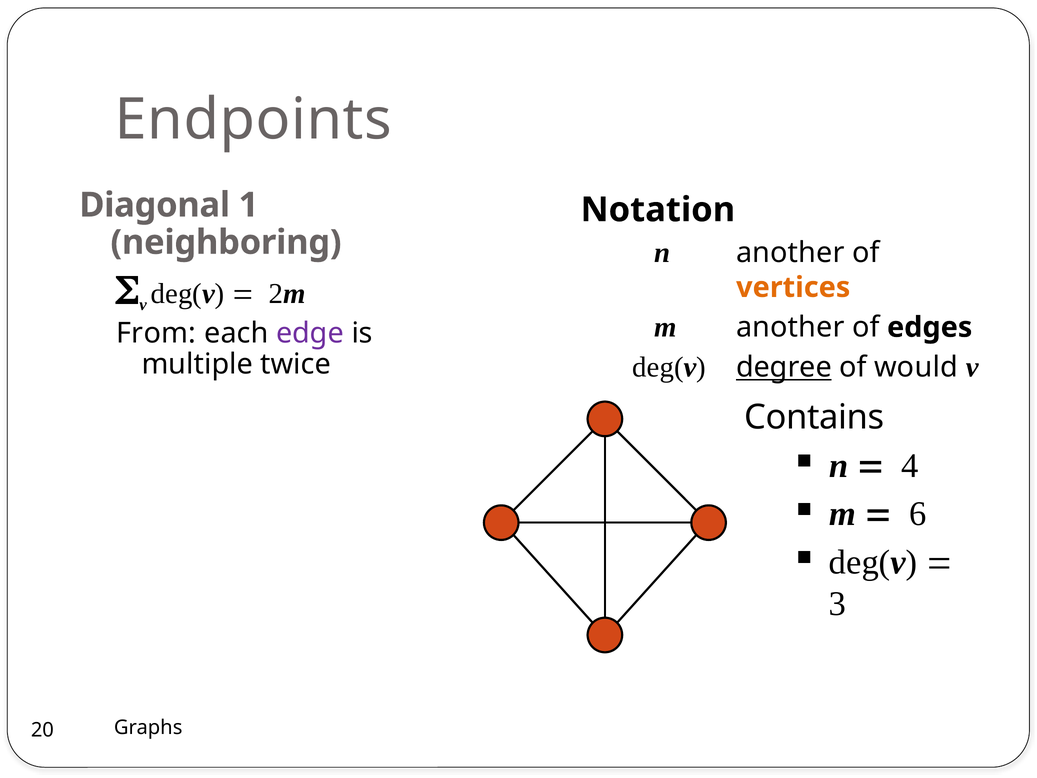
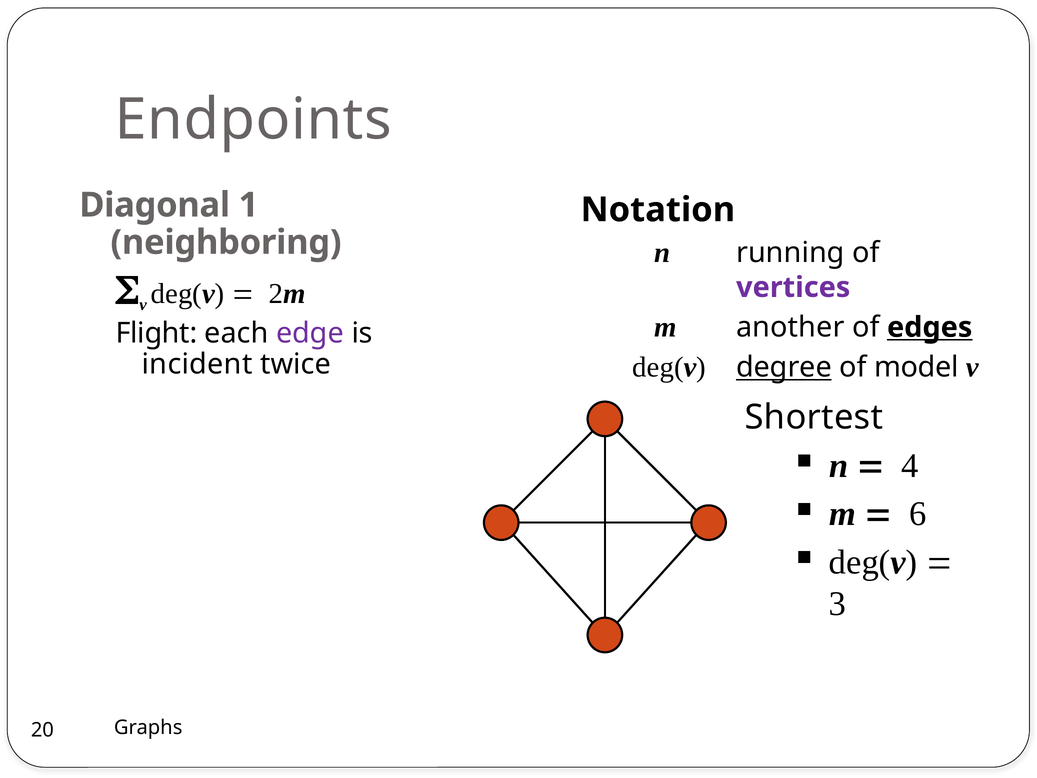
n another: another -> running
vertices colour: orange -> purple
edges underline: none -> present
From: From -> Flight
would: would -> model
multiple: multiple -> incident
Contains: Contains -> Shortest
